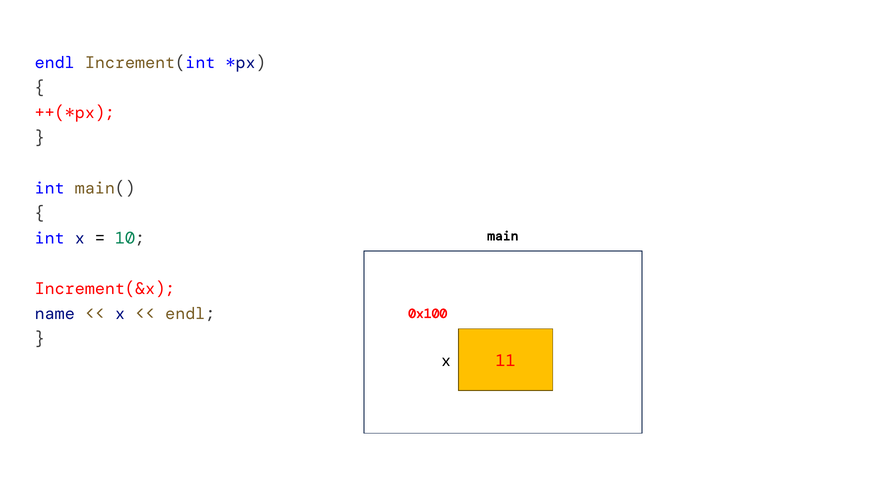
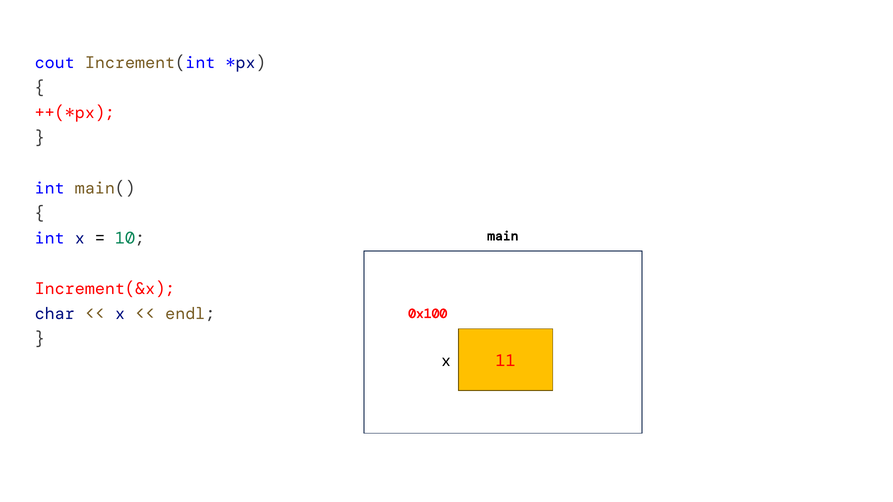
endl at (55, 63): endl -> cout
name: name -> char
